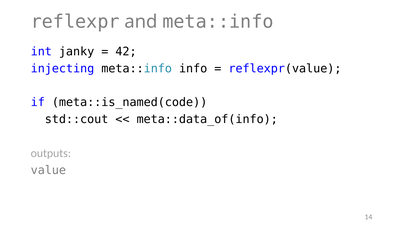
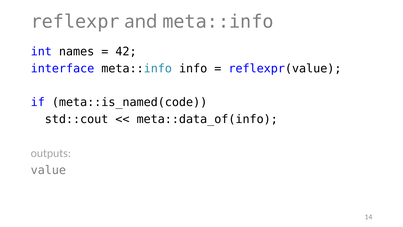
janky: janky -> names
injecting: injecting -> interface
